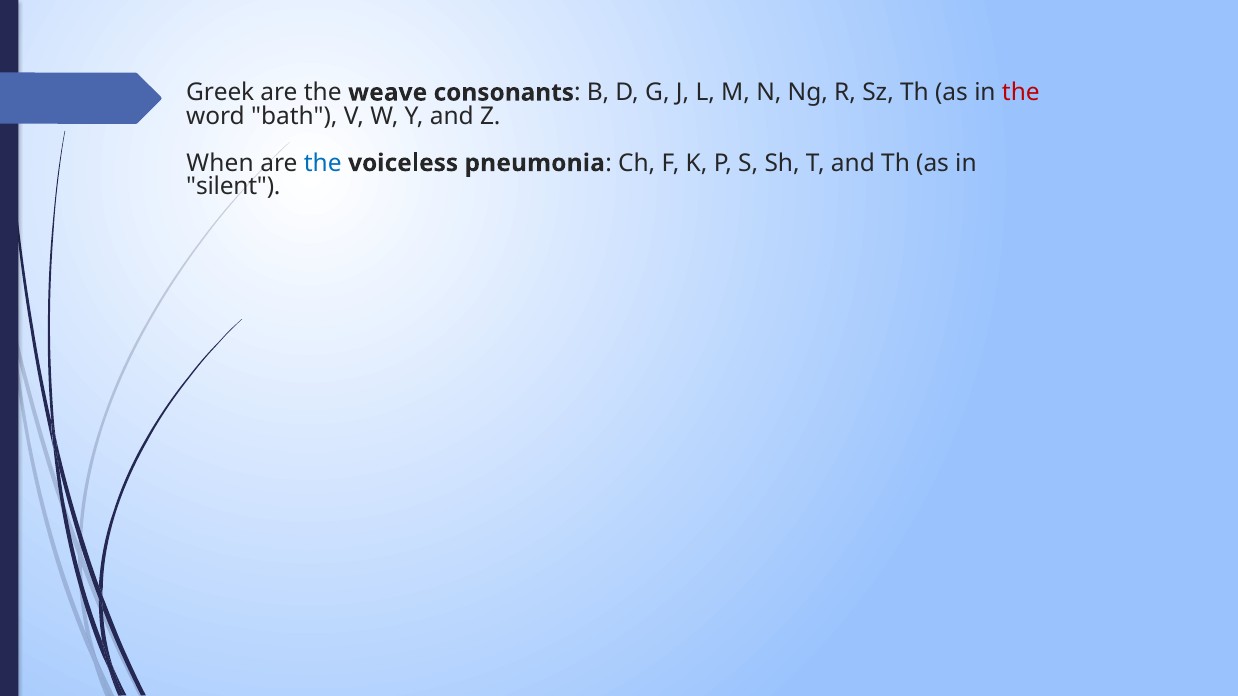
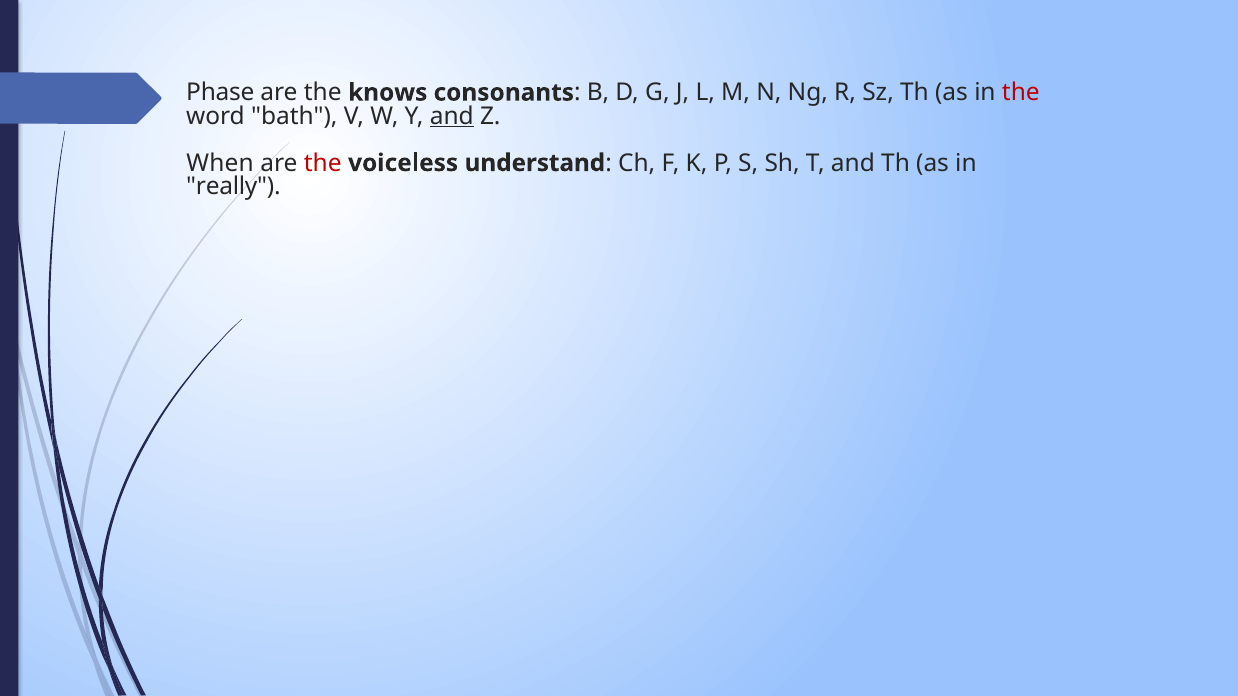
Greek: Greek -> Phase
weave: weave -> knows
and at (452, 116) underline: none -> present
the at (323, 163) colour: blue -> red
pneumonia: pneumonia -> understand
silent: silent -> really
